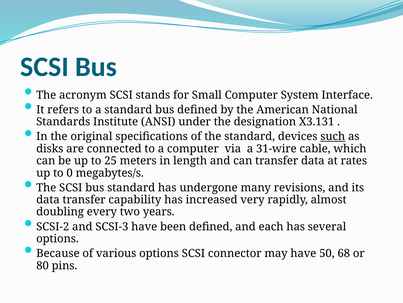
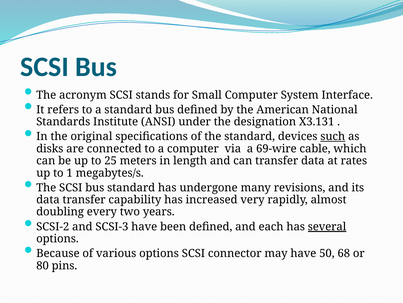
31-wire: 31-wire -> 69-wire
0: 0 -> 1
several underline: none -> present
